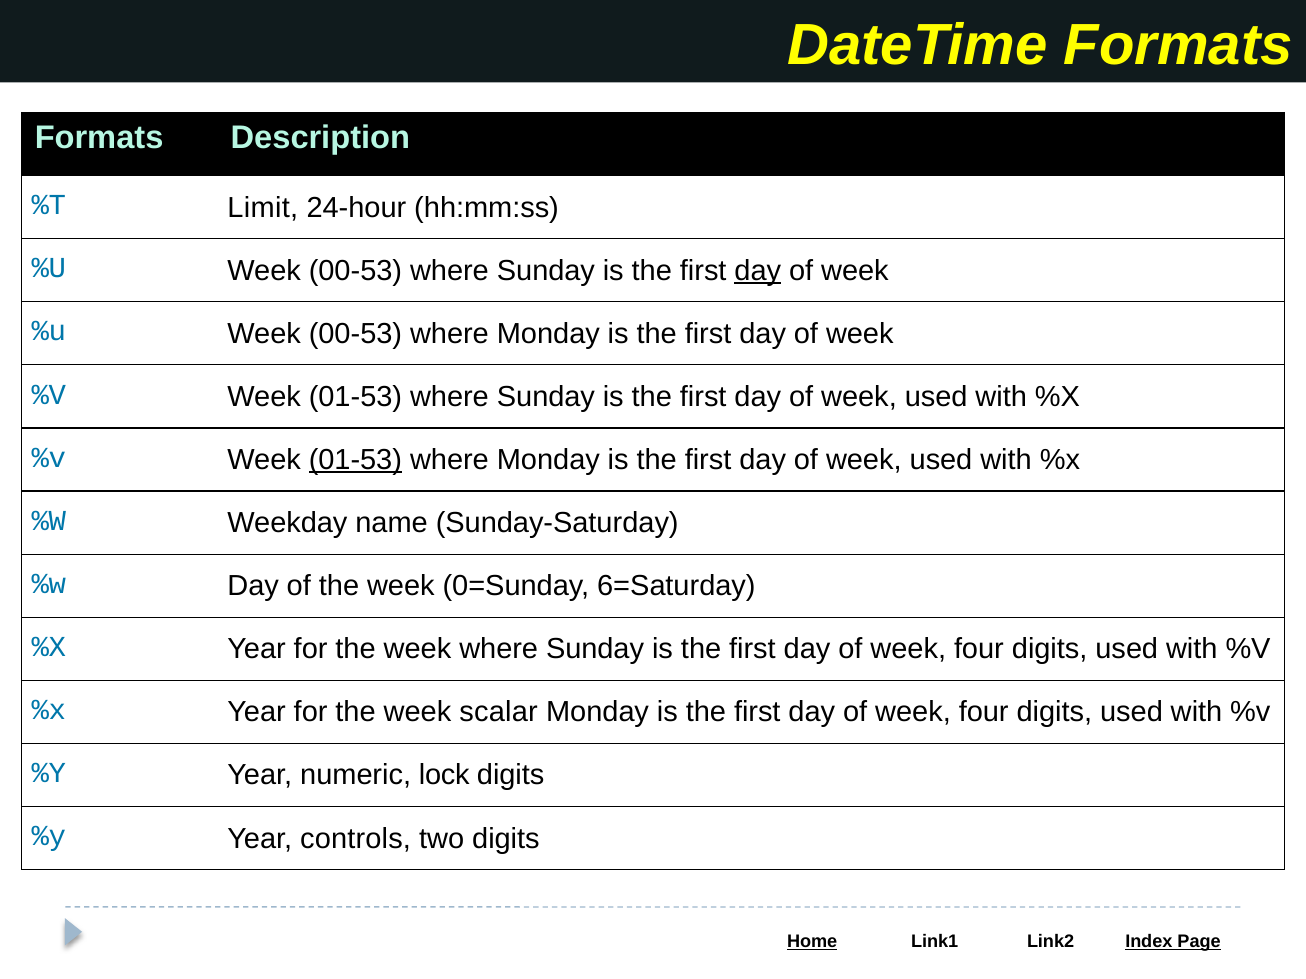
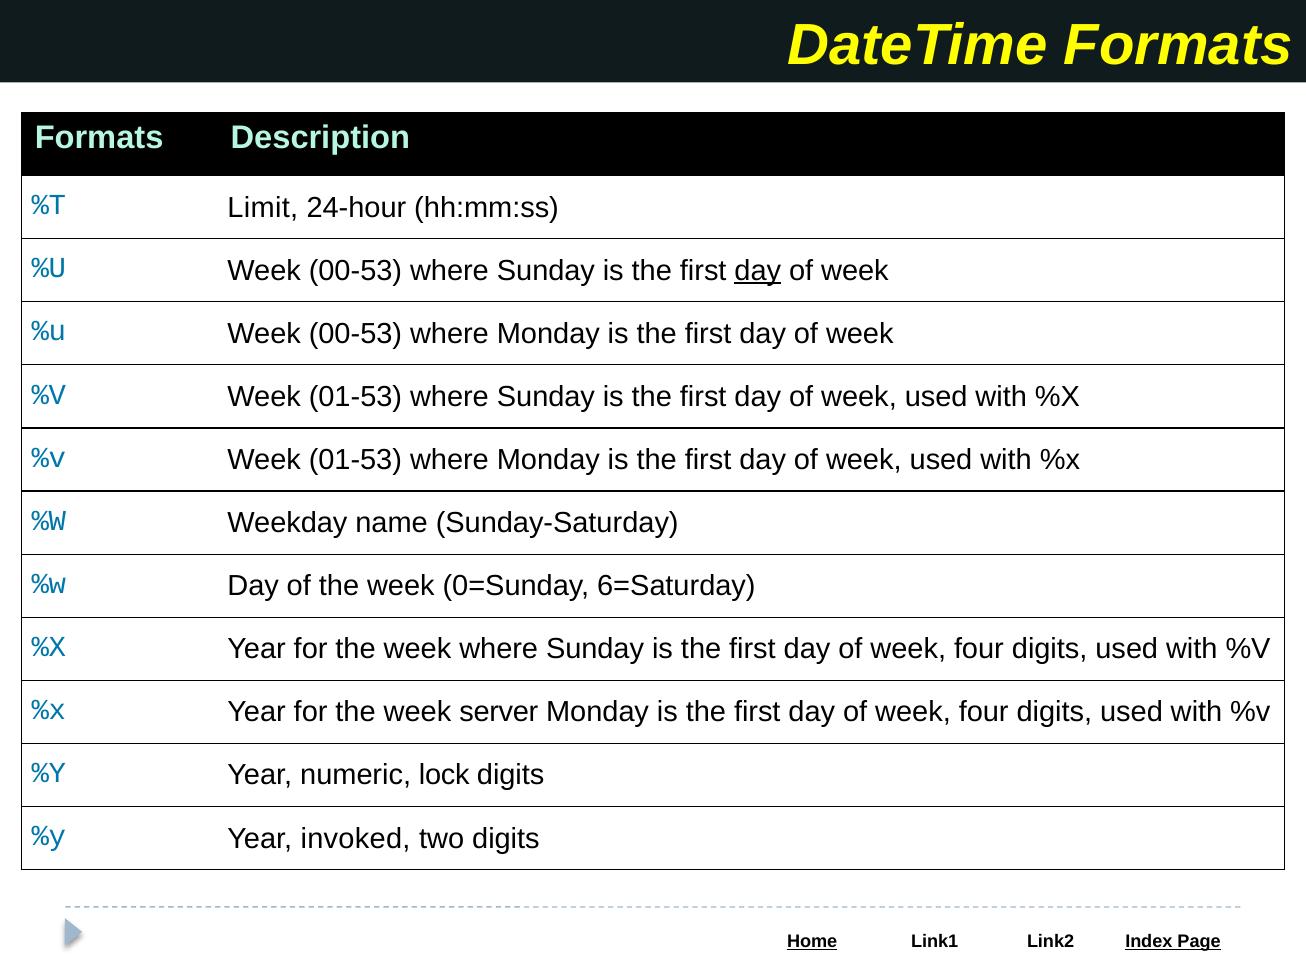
01-53 at (355, 460) underline: present -> none
scalar: scalar -> server
controls: controls -> invoked
